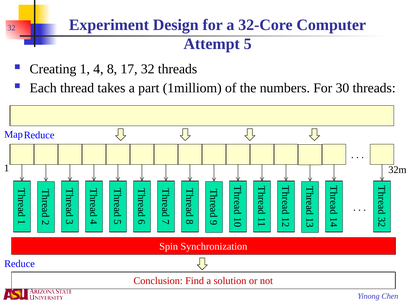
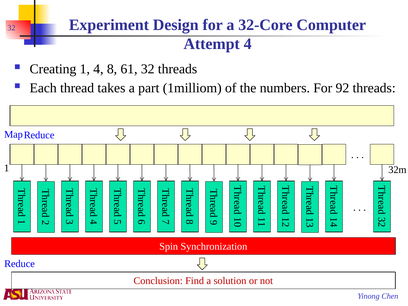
Attempt 5: 5 -> 4
17: 17 -> 61
30: 30 -> 92
